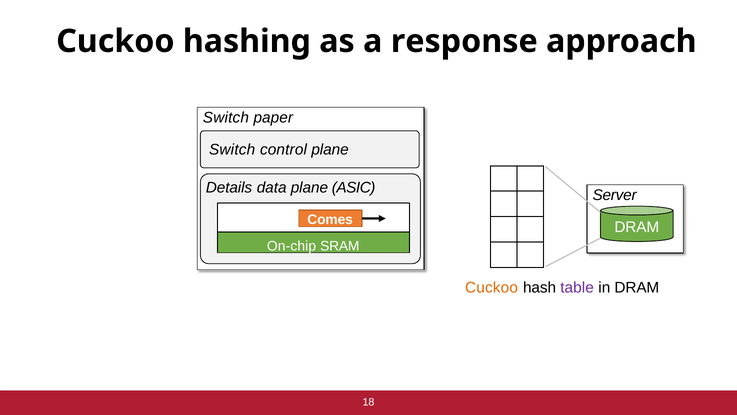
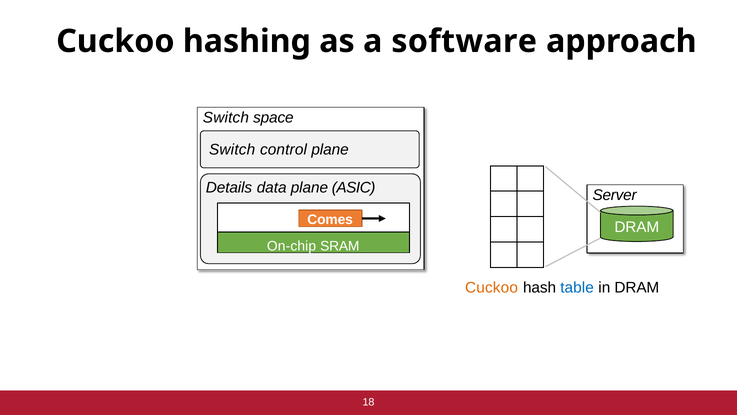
response: response -> software
paper: paper -> space
table colour: purple -> blue
